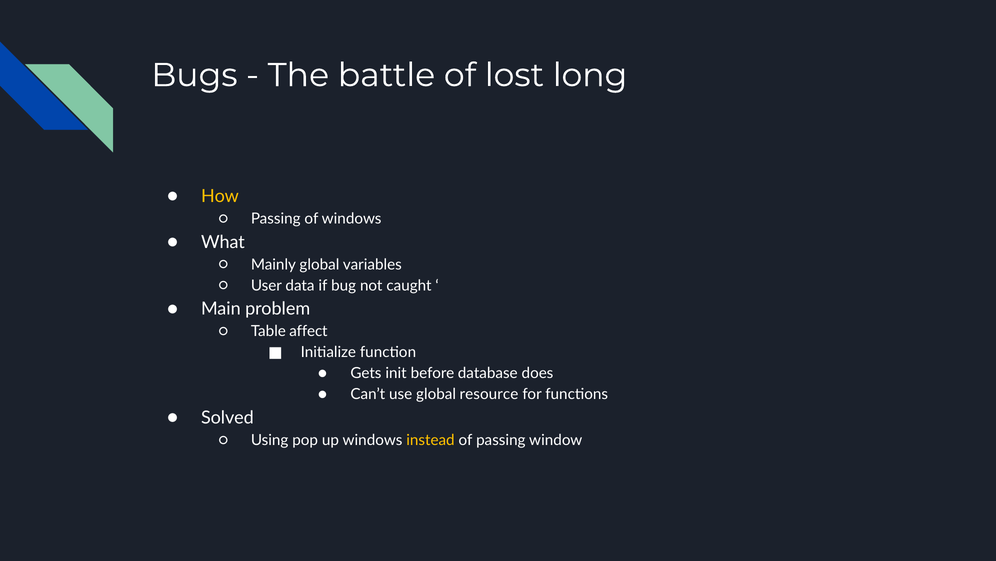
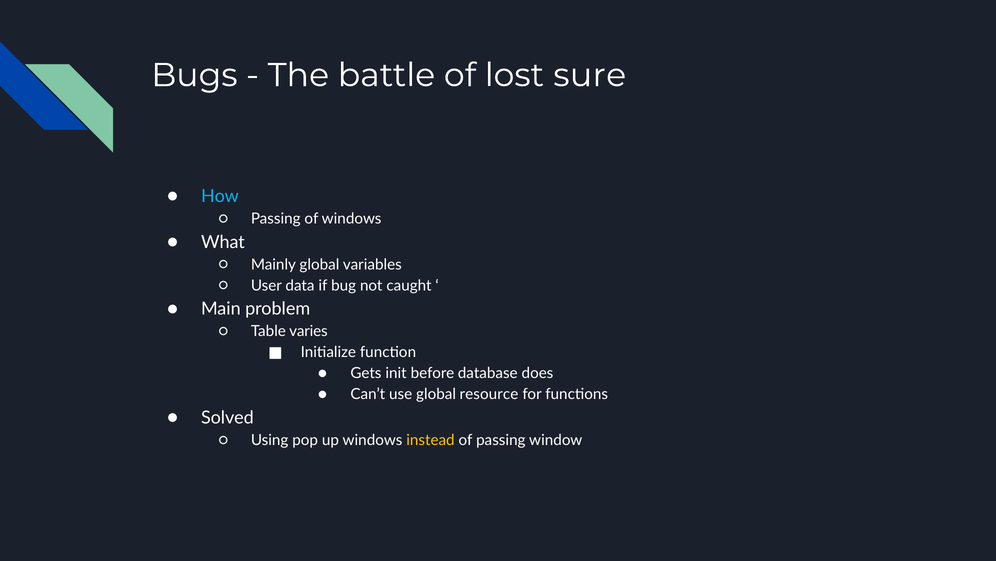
long: long -> sure
How colour: yellow -> light blue
affect: affect -> varies
